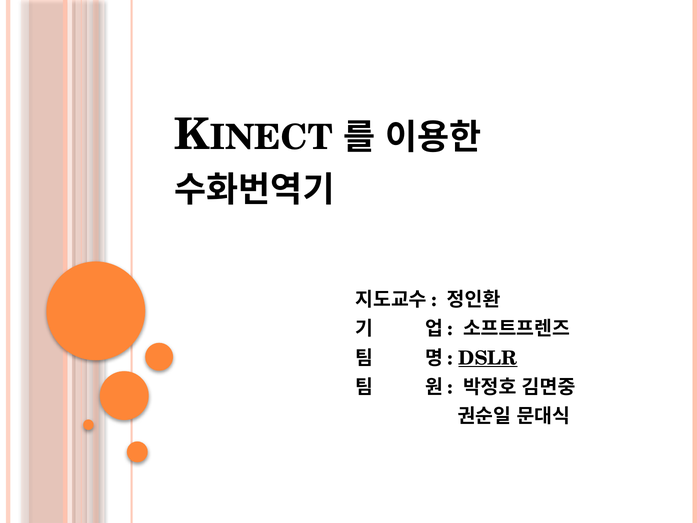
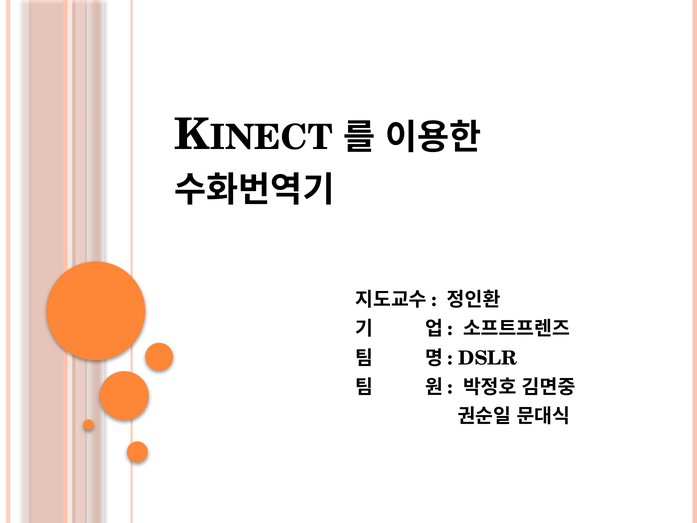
DSLR underline: present -> none
